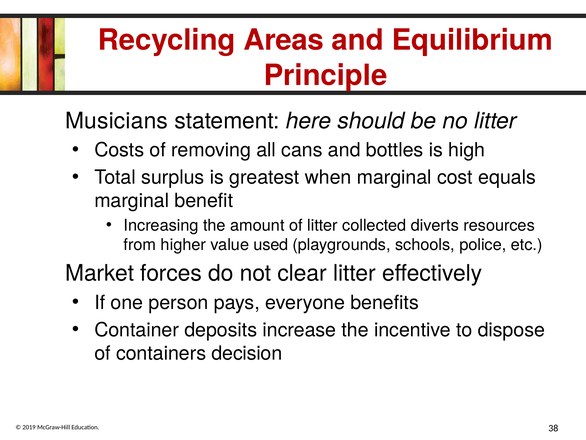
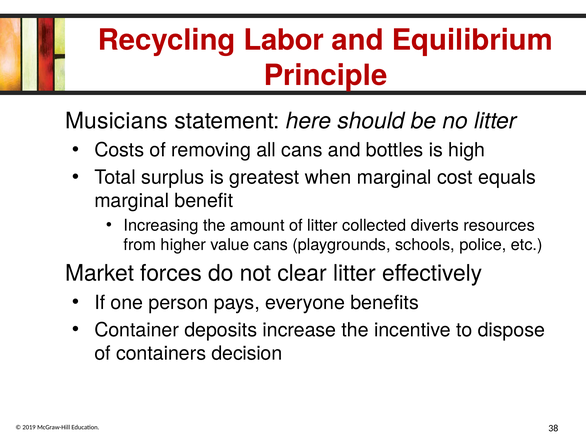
Areas: Areas -> Labor
value used: used -> cans
